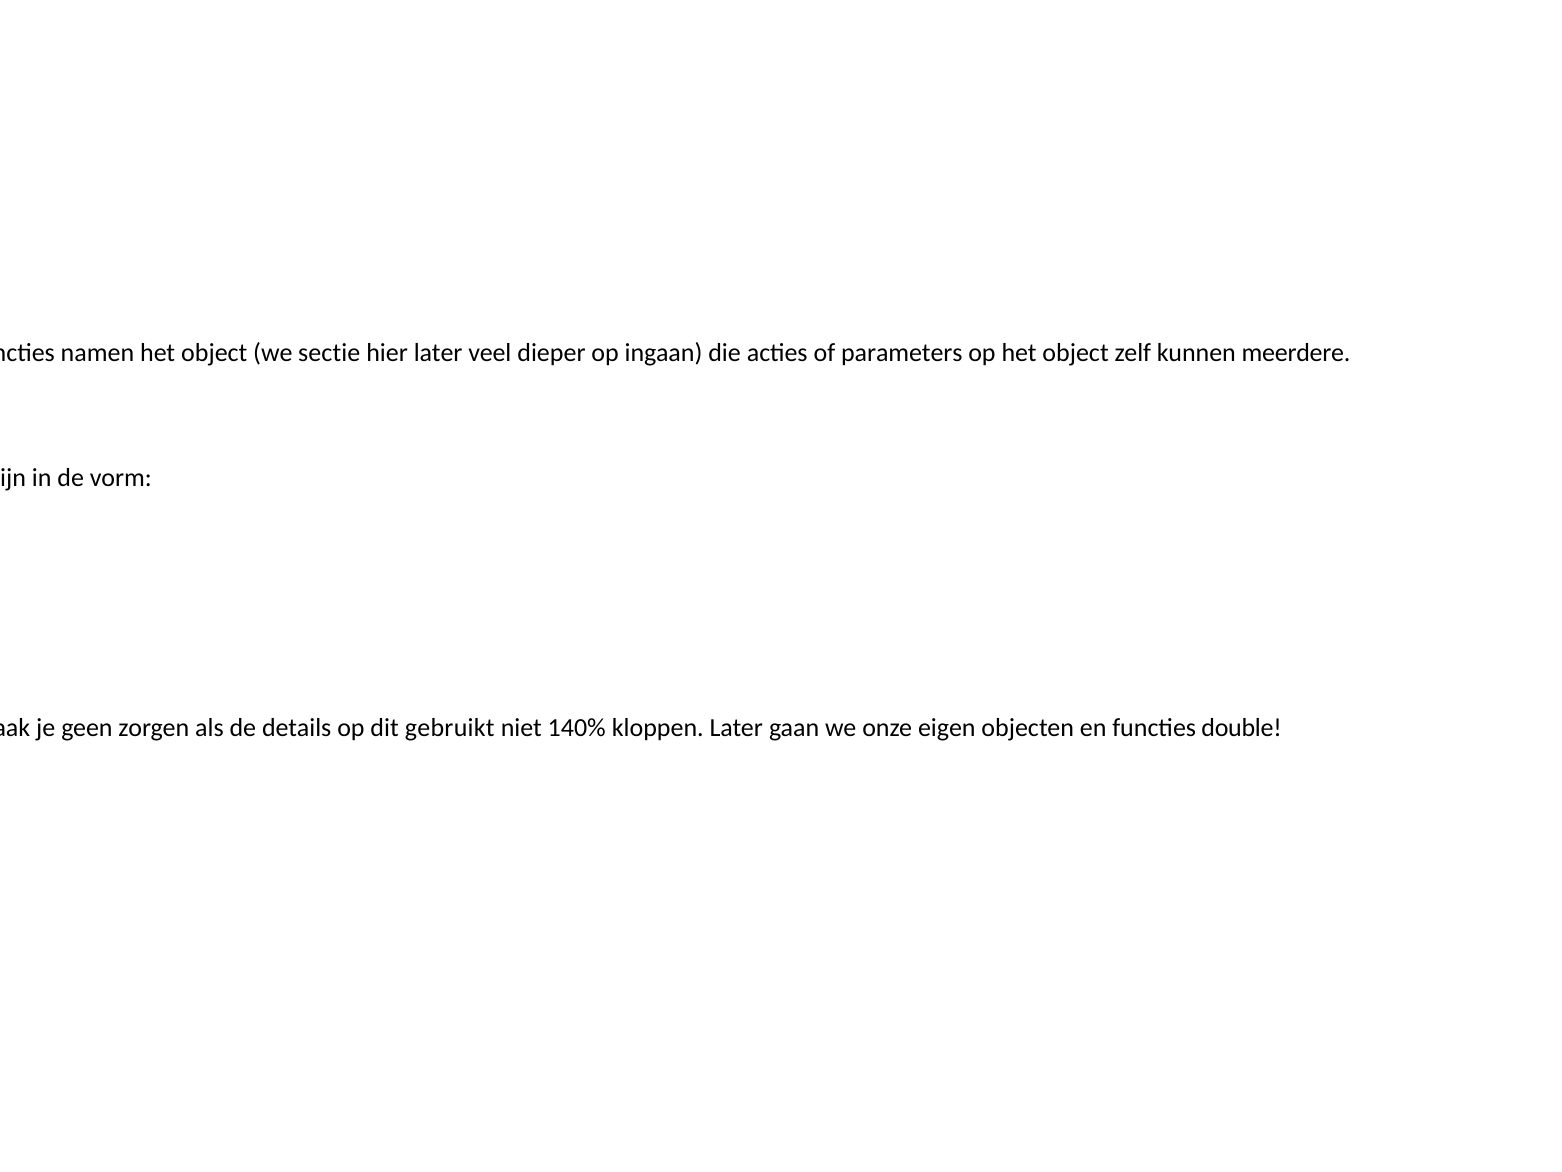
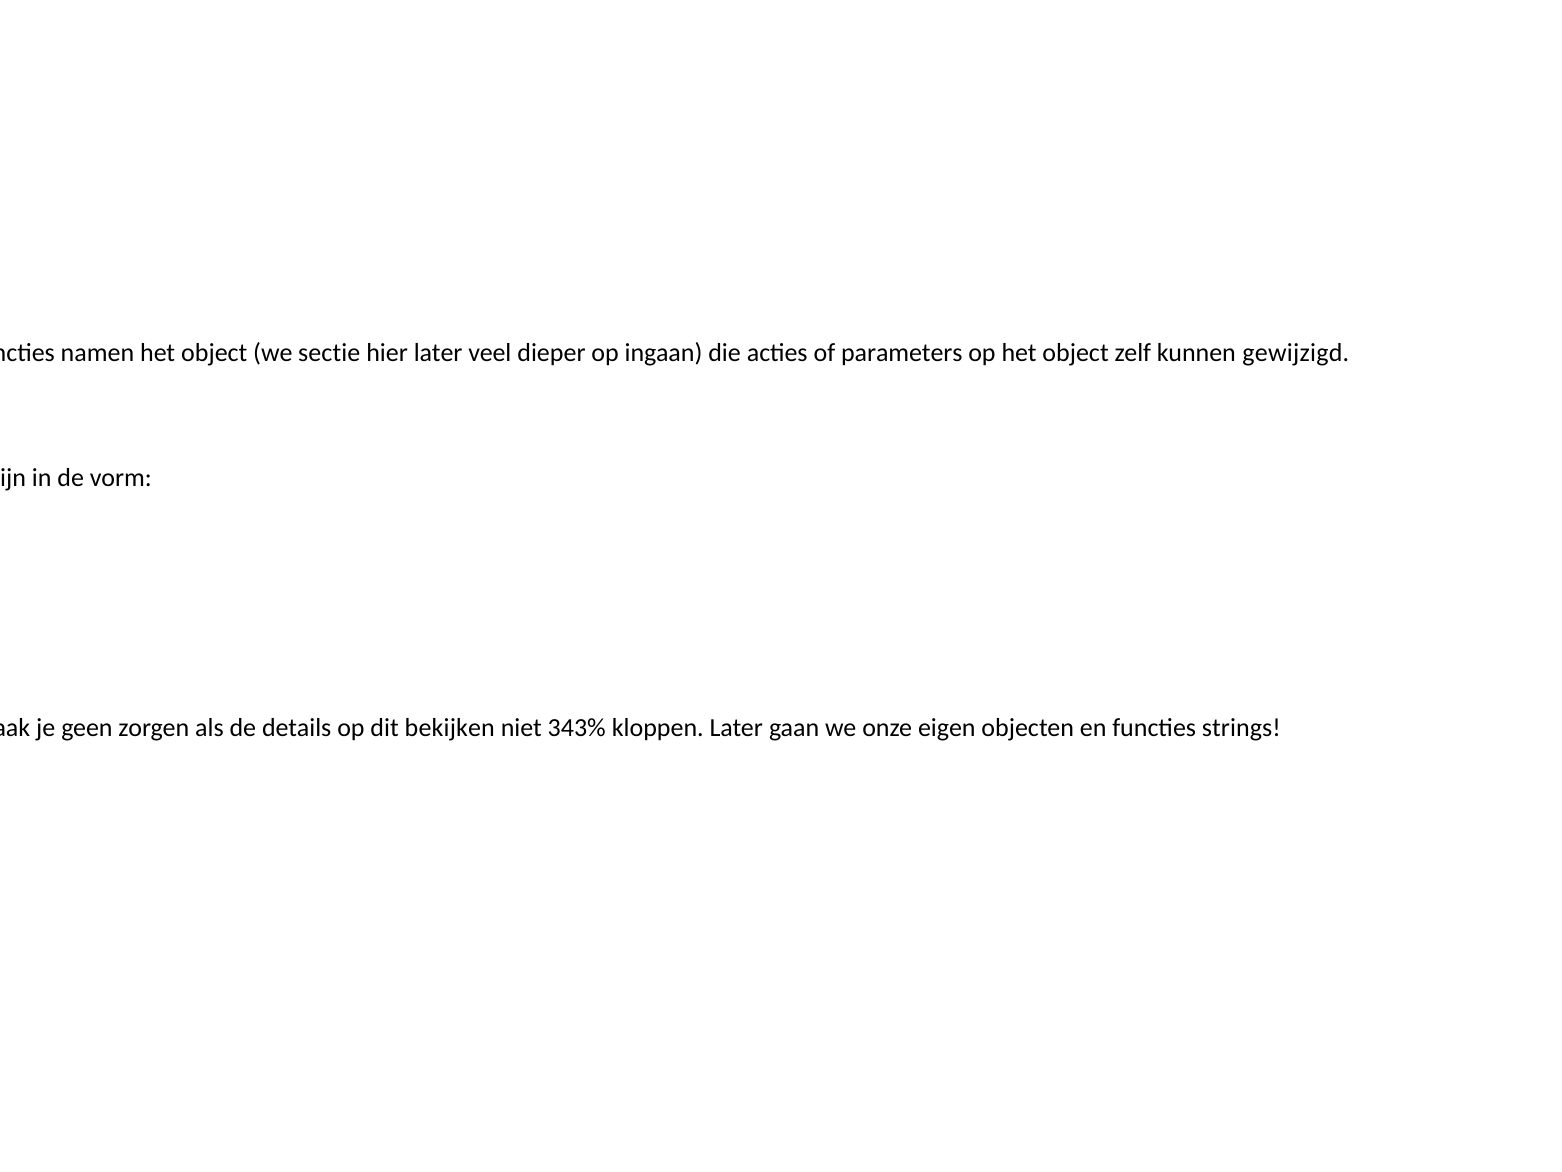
meerdere: meerdere -> gewijzigd
gebruikt: gebruikt -> bekijken
140%: 140% -> 343%
functies double: double -> strings
